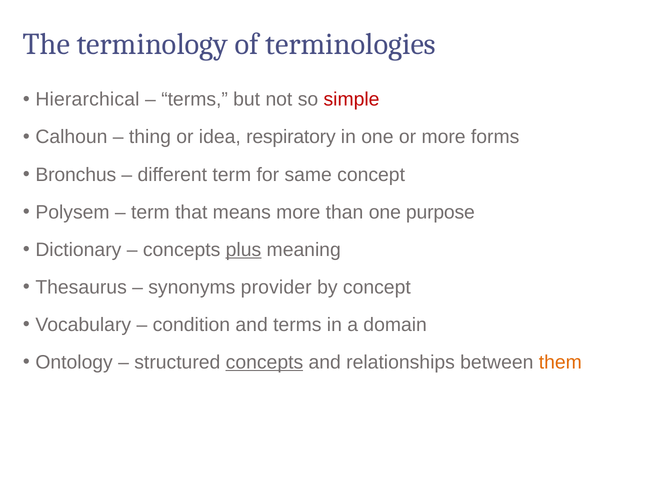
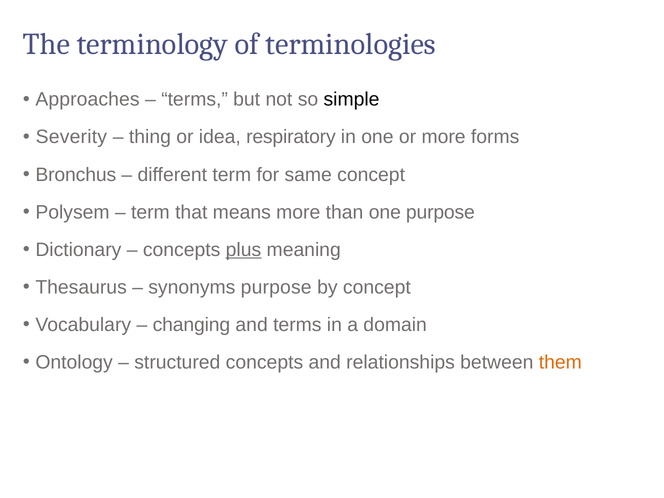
Hierarchical: Hierarchical -> Approaches
simple colour: red -> black
Calhoun: Calhoun -> Severity
synonyms provider: provider -> purpose
condition: condition -> changing
concepts at (264, 362) underline: present -> none
